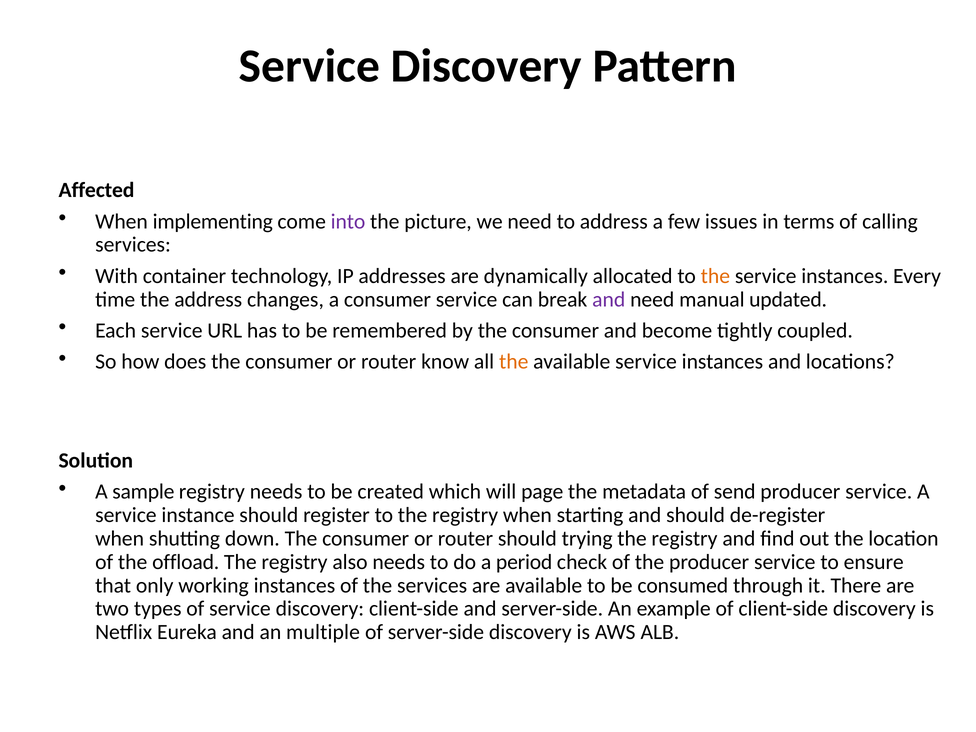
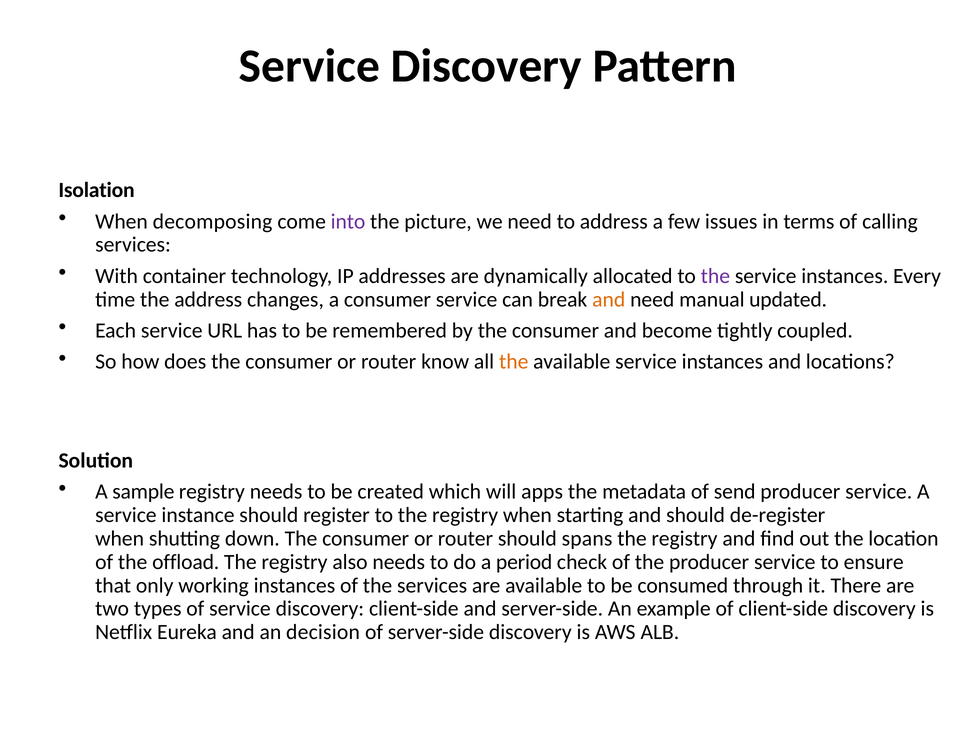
Affected: Affected -> Isolation
implementing: implementing -> decomposing
the at (715, 276) colour: orange -> purple
and at (609, 299) colour: purple -> orange
page: page -> apps
trying: trying -> spans
multiple: multiple -> decision
